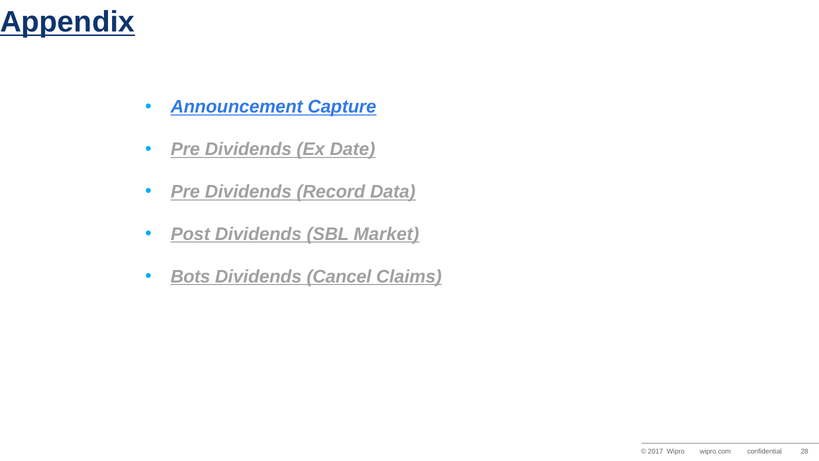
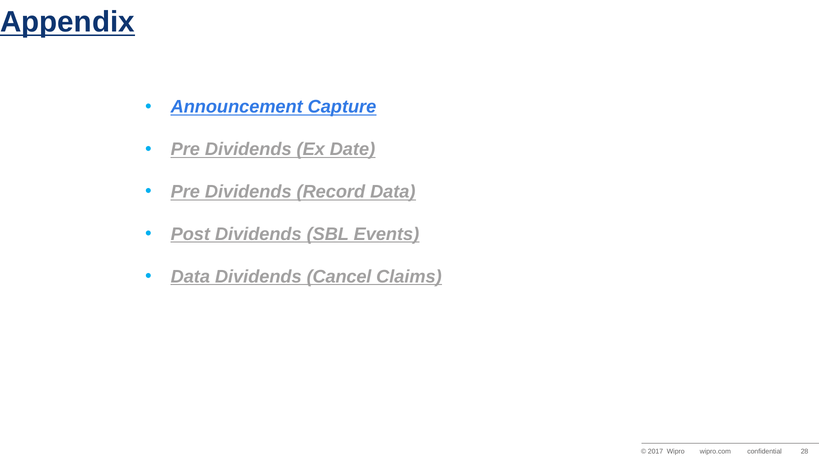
Market: Market -> Events
Bots at (190, 276): Bots -> Data
